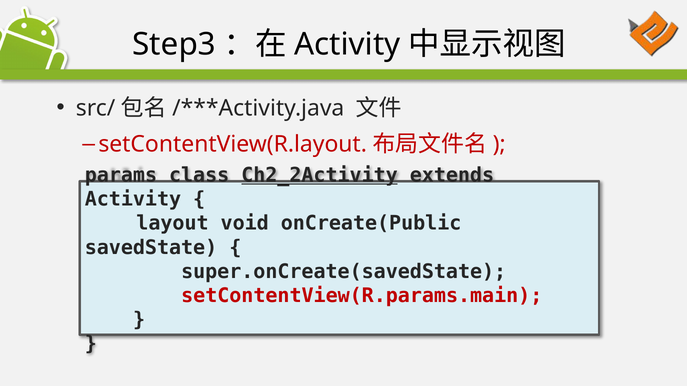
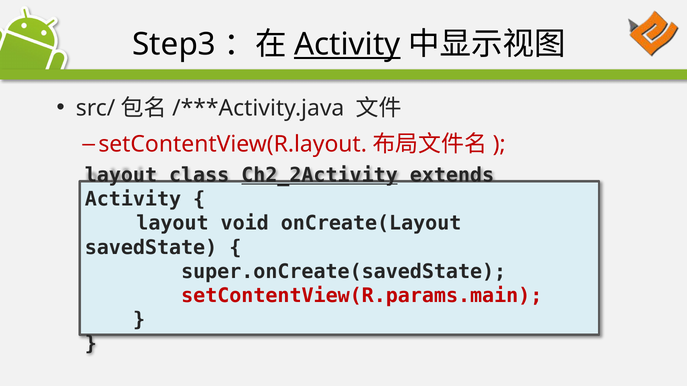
Activity at (347, 45) underline: none -> present
params at (121, 176): params -> layout
onCreate(Public: onCreate(Public -> onCreate(Layout
